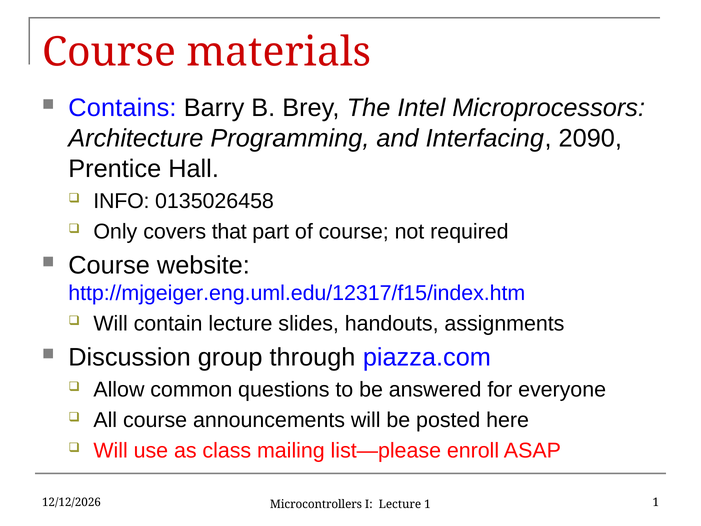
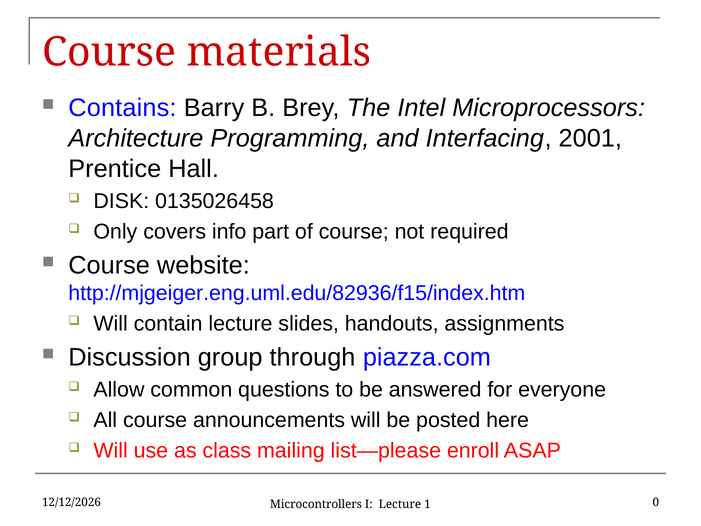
2090: 2090 -> 2001
INFO: INFO -> DISK
that: that -> info
http://mjgeiger.eng.uml.edu/12317/f15/index.htm: http://mjgeiger.eng.uml.edu/12317/f15/index.htm -> http://mjgeiger.eng.uml.edu/82936/f15/index.htm
1 1: 1 -> 0
